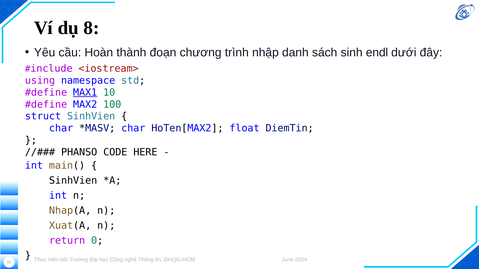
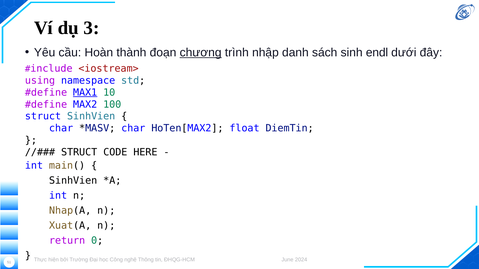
8: 8 -> 3
chương underline: none -> present
PHANSO at (79, 152): PHANSO -> STRUCT
